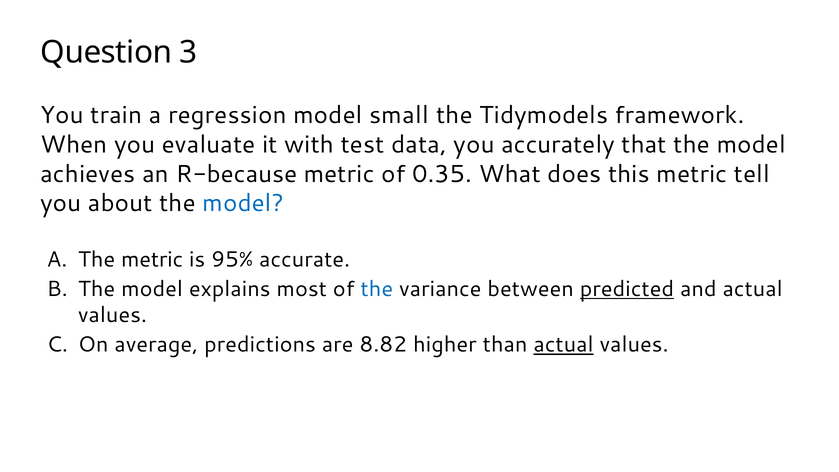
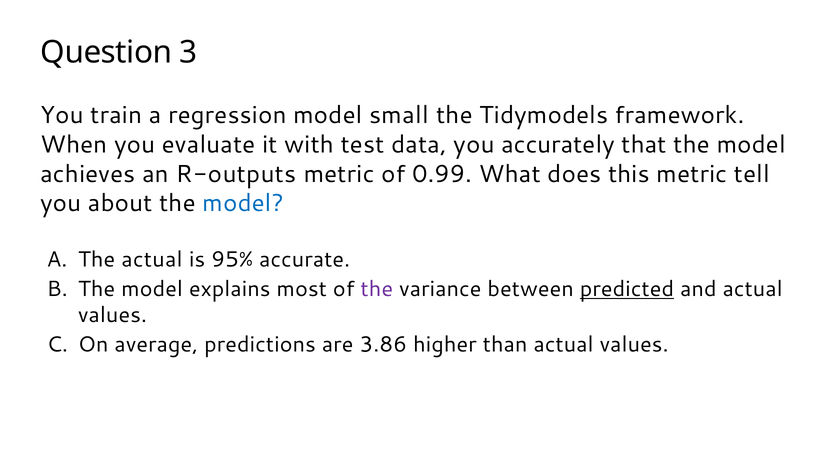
R-because: R-because -> R-outputs
0.35: 0.35 -> 0.99
The metric: metric -> actual
the at (377, 289) colour: blue -> purple
8.82: 8.82 -> 3.86
actual at (564, 345) underline: present -> none
